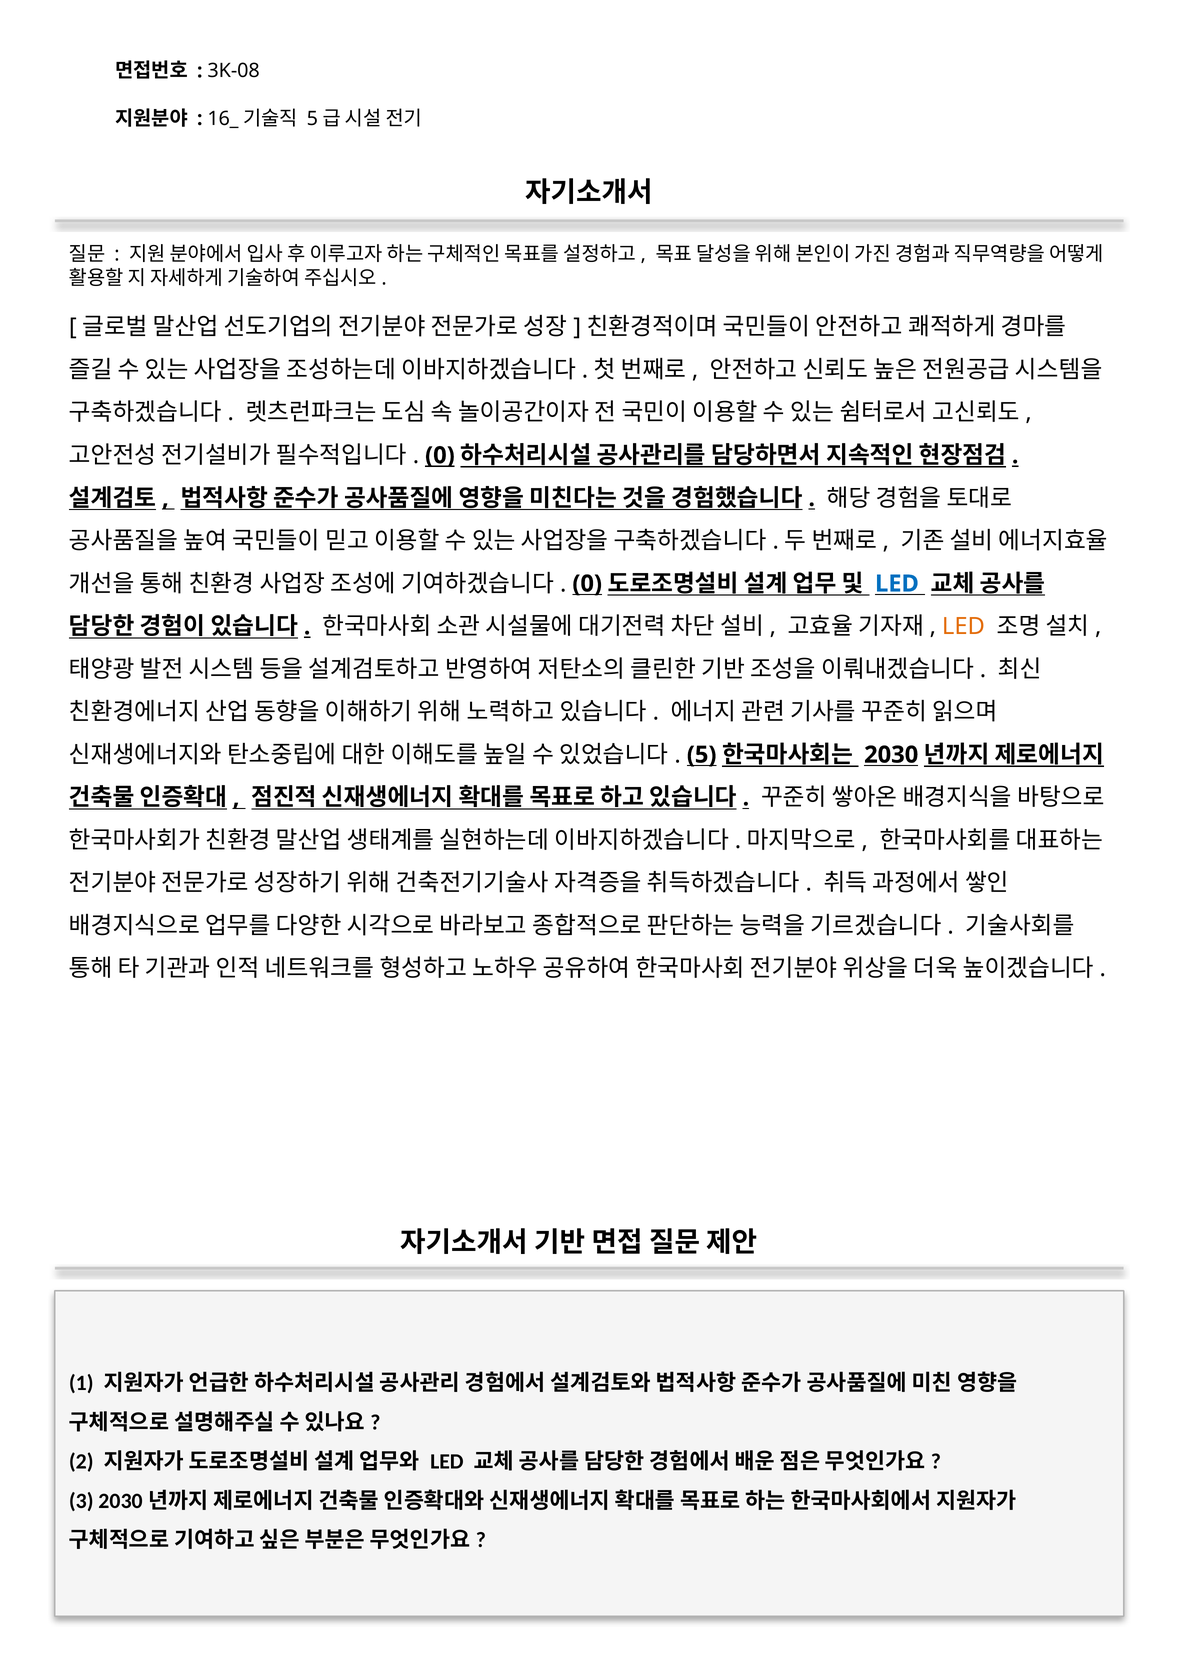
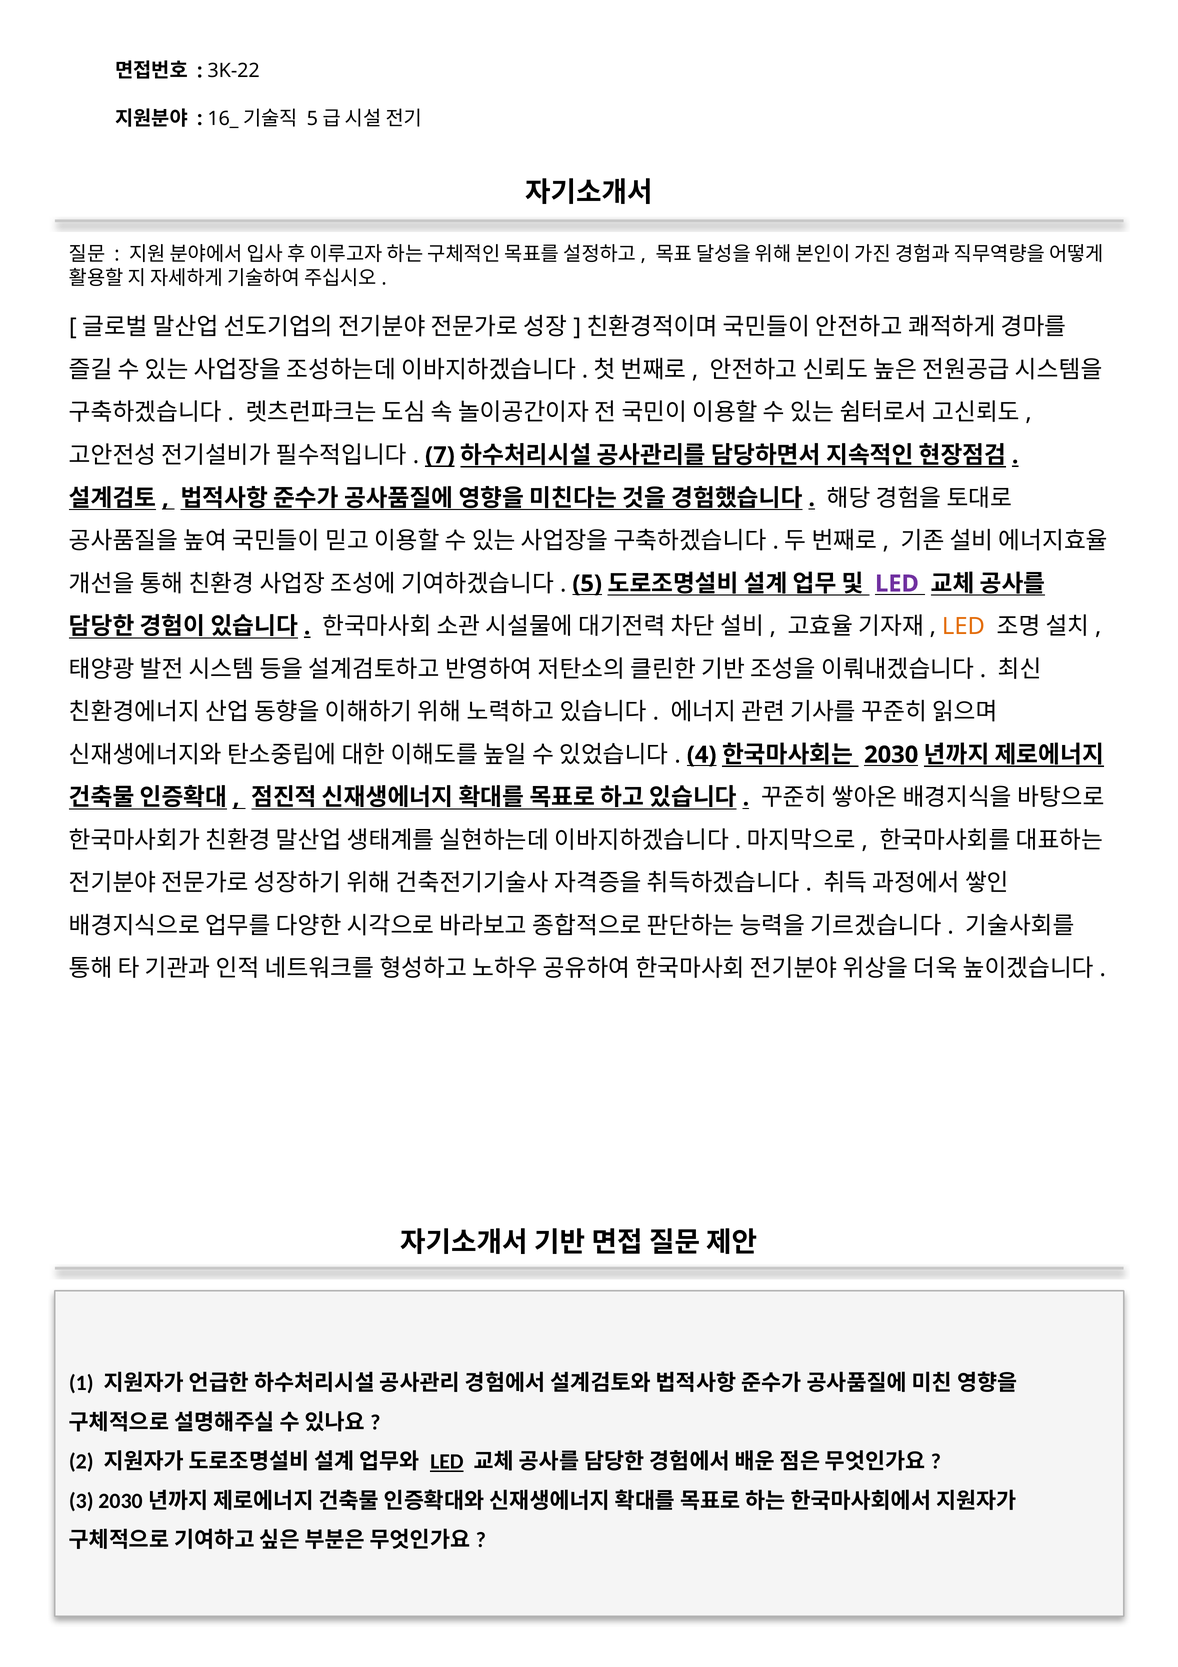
3K-08: 3K-08 -> 3K-22
0 at (440, 455): 0 -> 7
0 at (587, 583): 0 -> 5
LED at (897, 583) colour: blue -> purple
5: 5 -> 4
LED at (447, 1461) underline: none -> present
